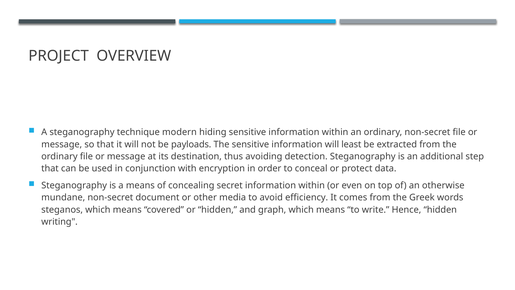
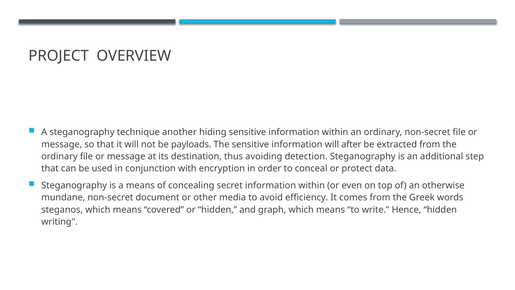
modern: modern -> another
least: least -> after
